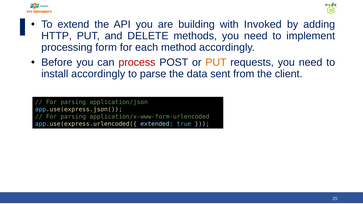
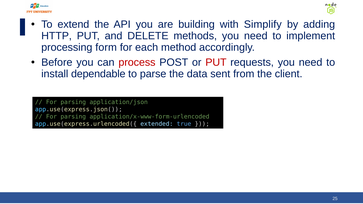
Invoked: Invoked -> Simplify
PUT at (216, 63) colour: orange -> red
install accordingly: accordingly -> dependable
